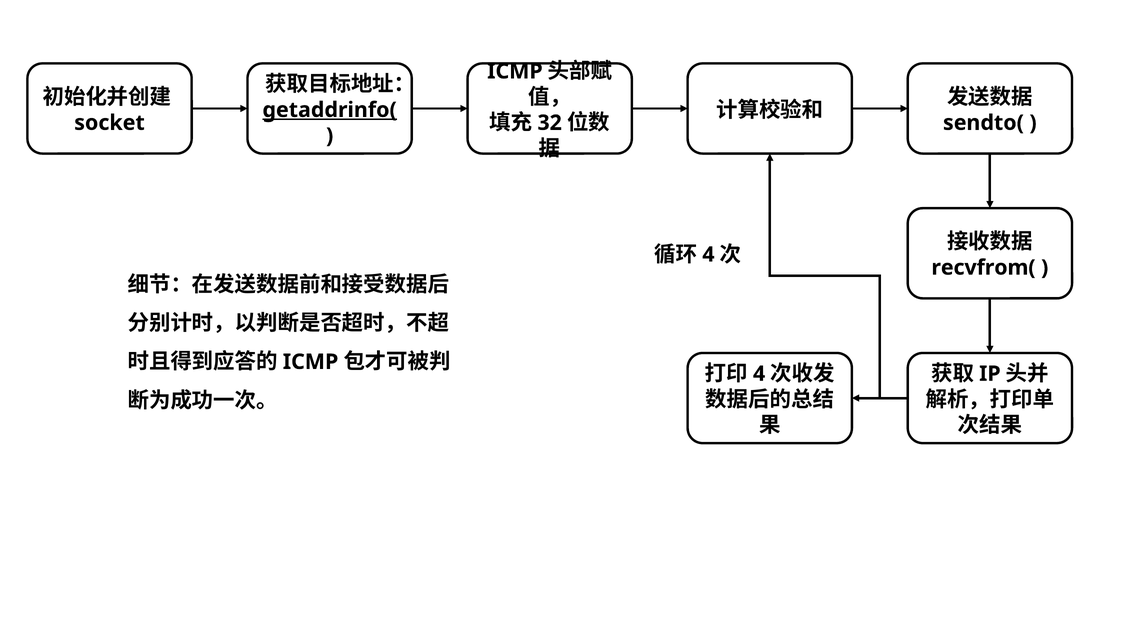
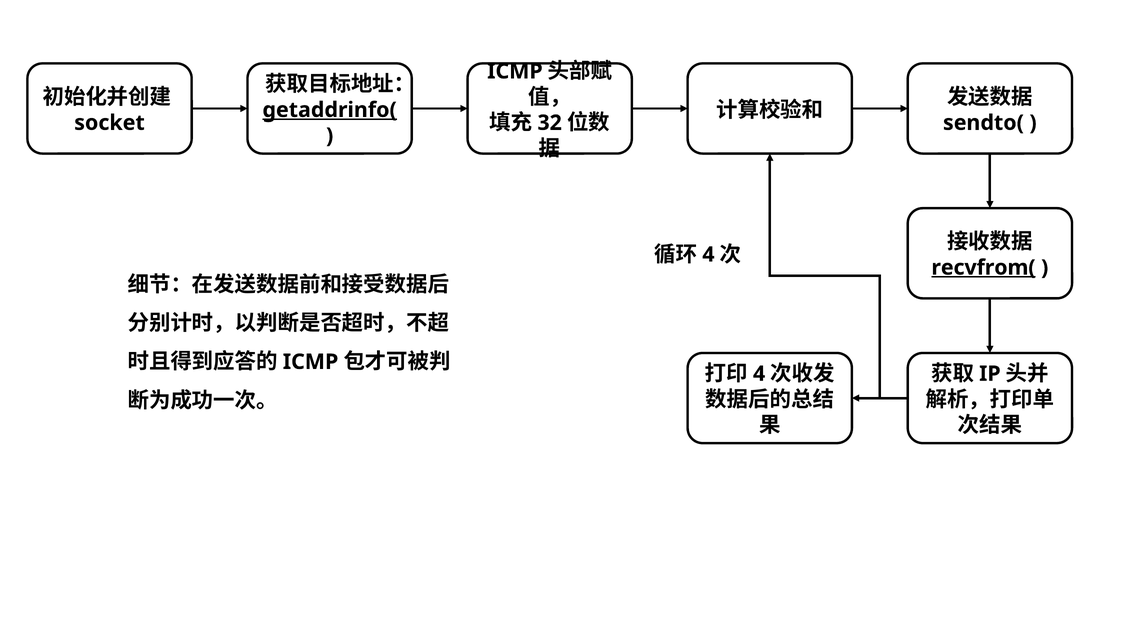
recvfrom( underline: none -> present
